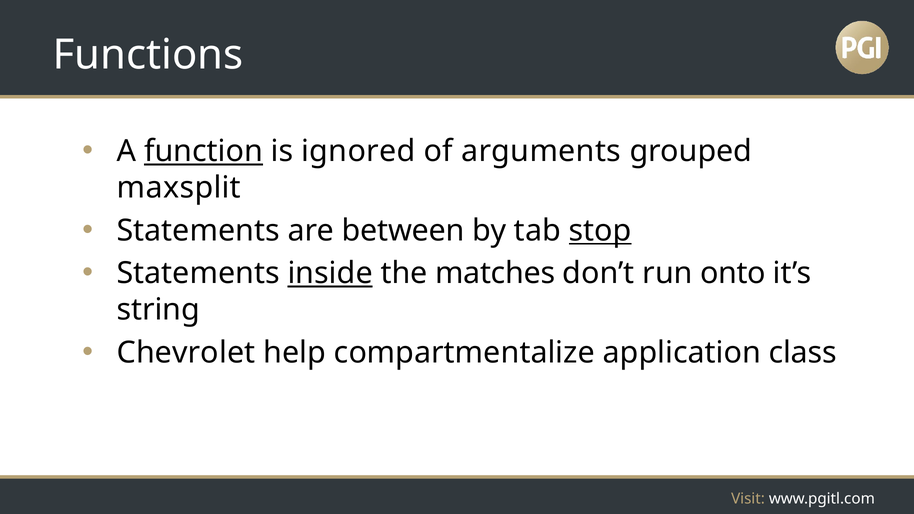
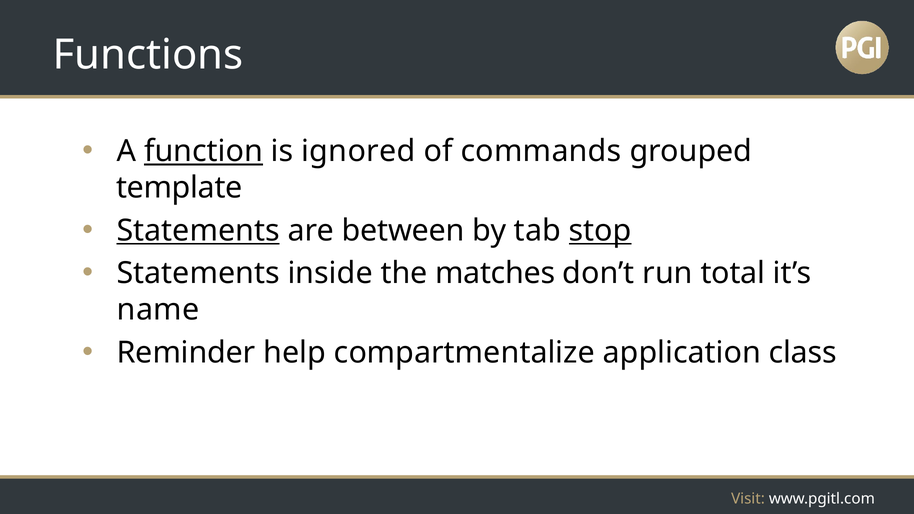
arguments: arguments -> commands
maxsplit: maxsplit -> template
Statements at (198, 231) underline: none -> present
inside underline: present -> none
onto: onto -> total
string: string -> name
Chevrolet: Chevrolet -> Reminder
